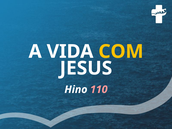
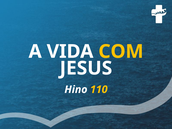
110 colour: pink -> yellow
